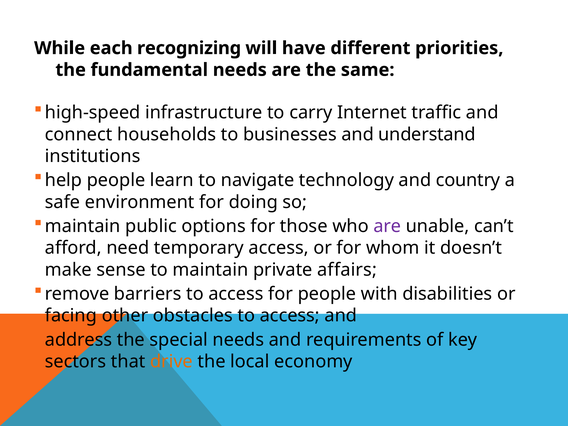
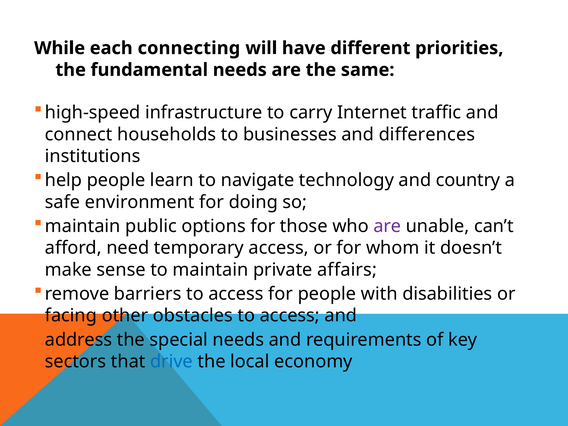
recognizing: recognizing -> connecting
understand: understand -> differences
drive colour: orange -> blue
